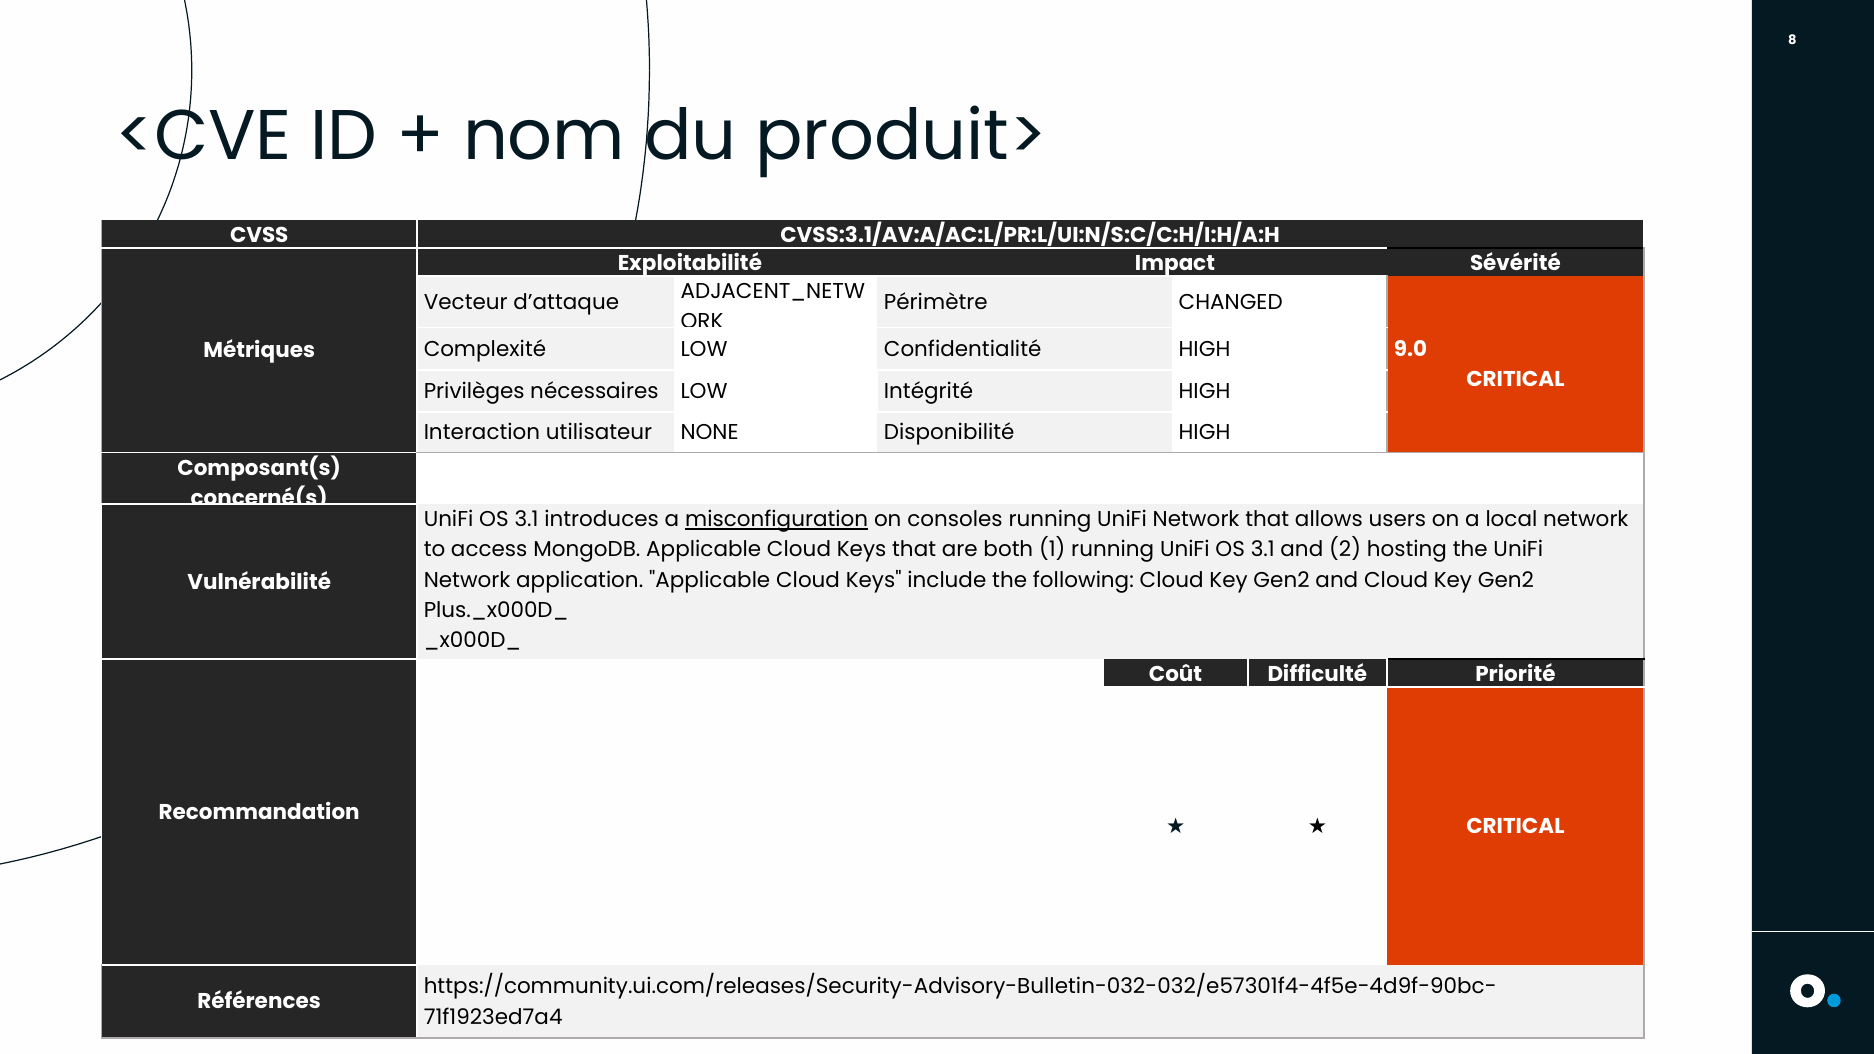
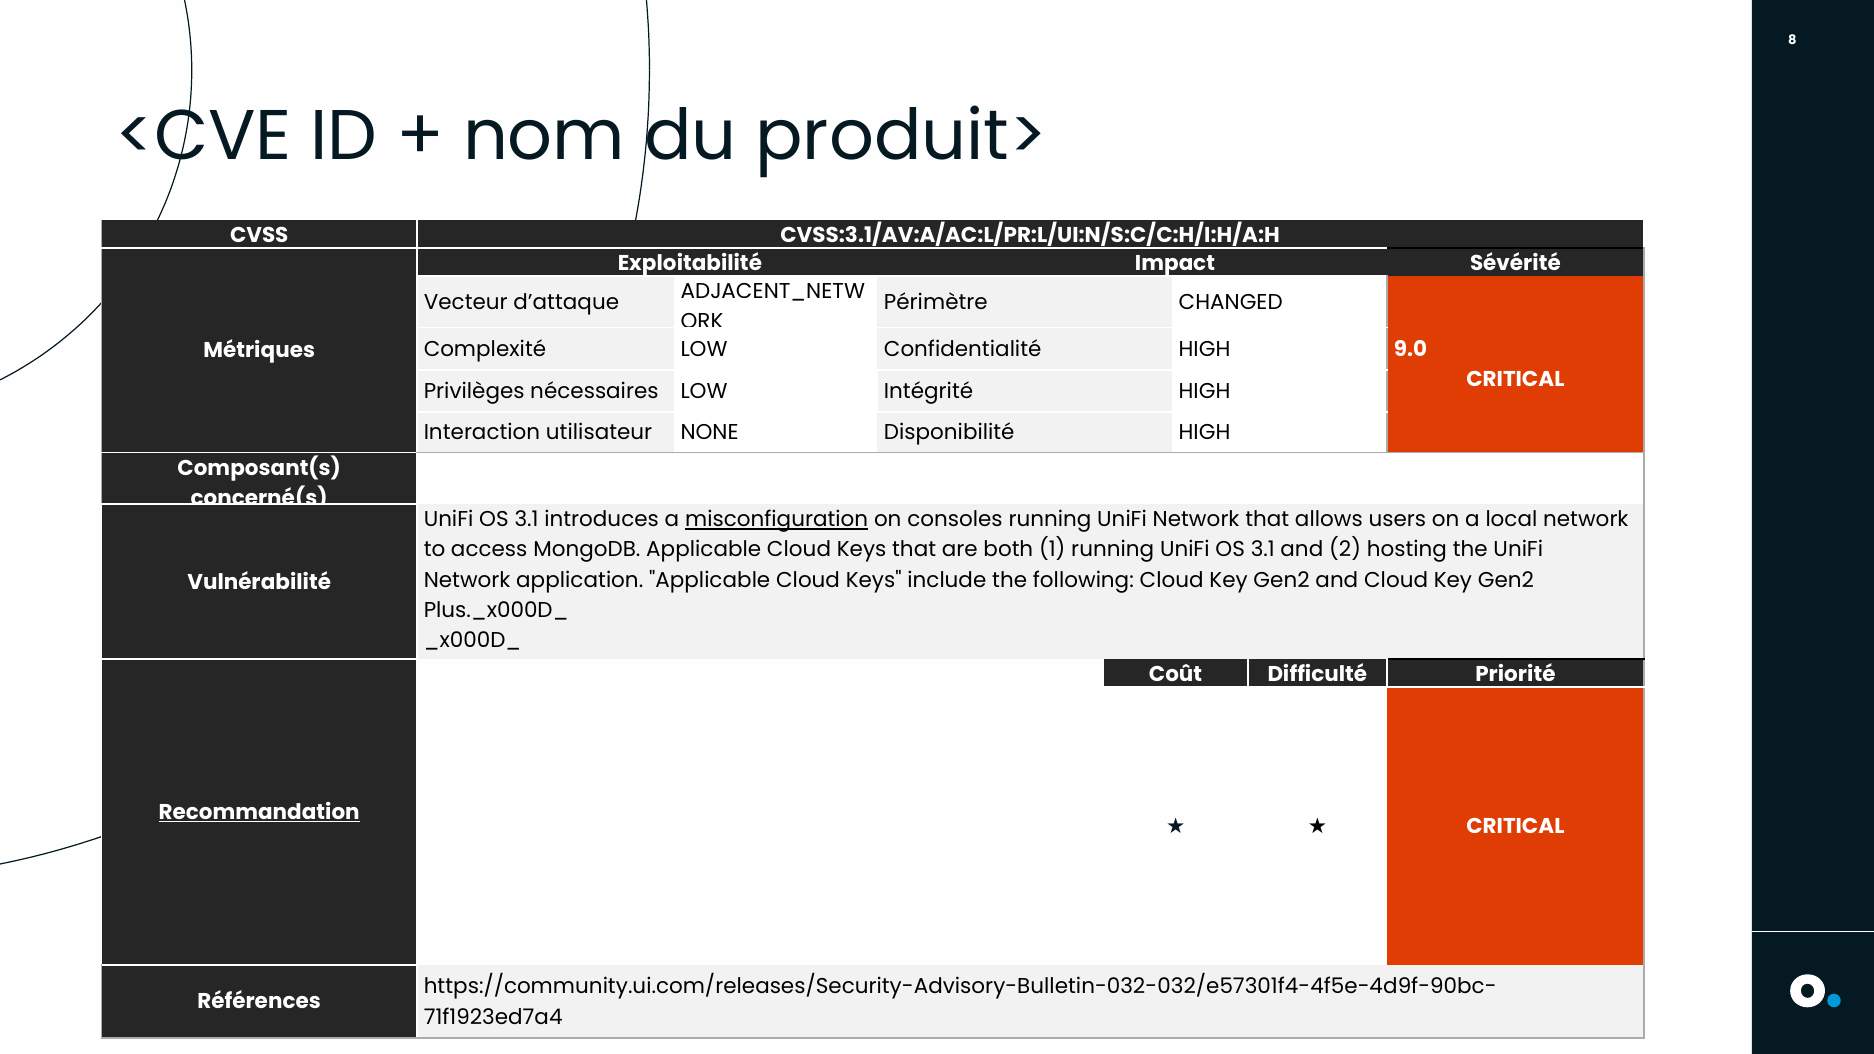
Recommandation underline: none -> present
